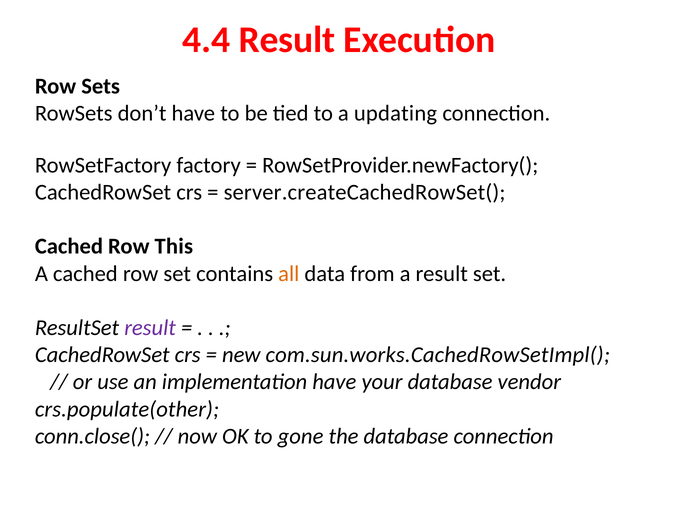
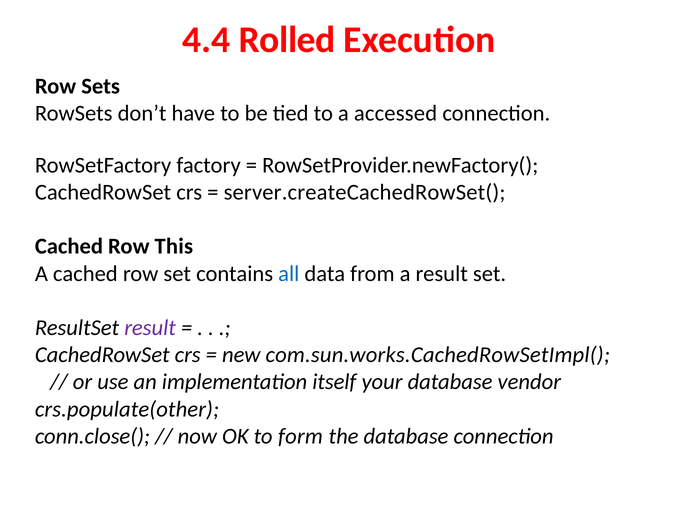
4.4 Result: Result -> Rolled
updating: updating -> accessed
all colour: orange -> blue
implementation have: have -> itself
gone: gone -> form
